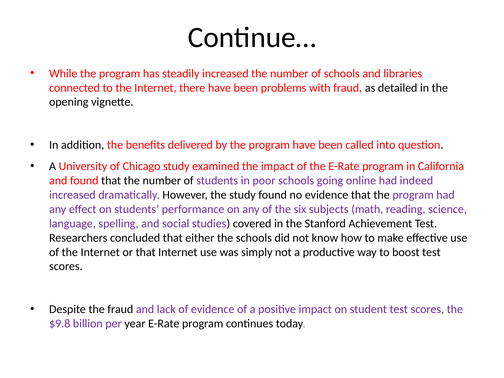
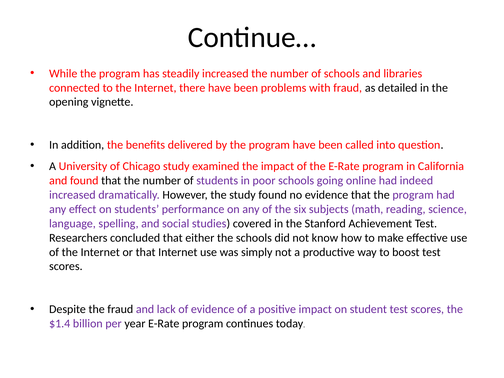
$9.8: $9.8 -> $1.4
